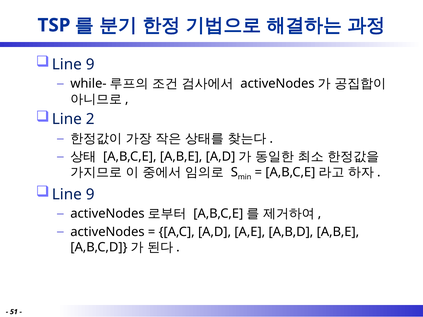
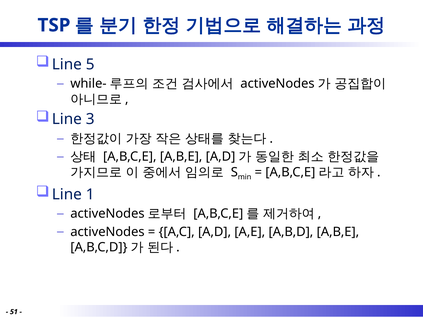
9 at (90, 64): 9 -> 5
2: 2 -> 3
9 at (90, 195): 9 -> 1
